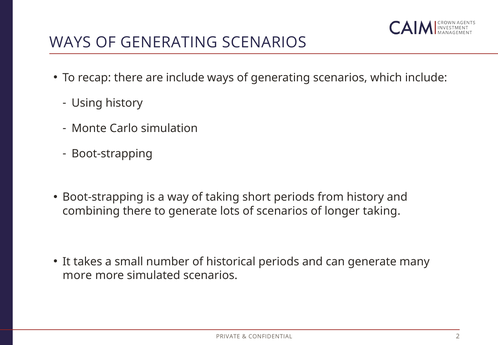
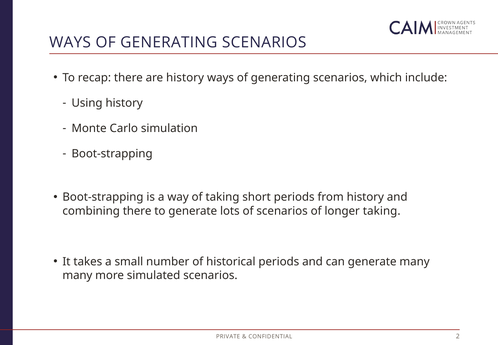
are include: include -> history
more at (77, 275): more -> many
